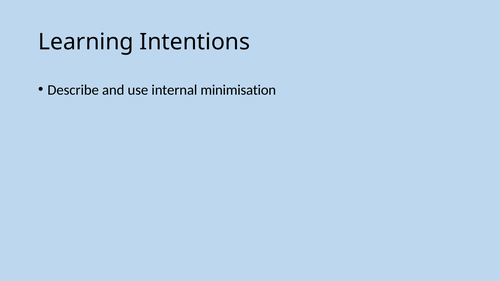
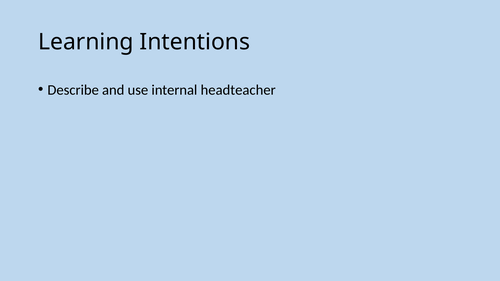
minimisation: minimisation -> headteacher
